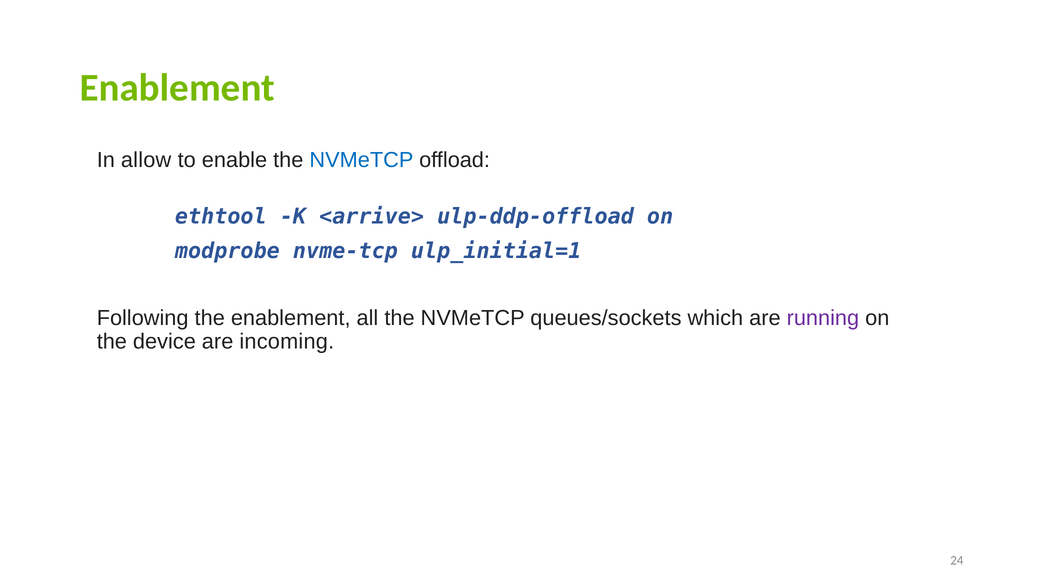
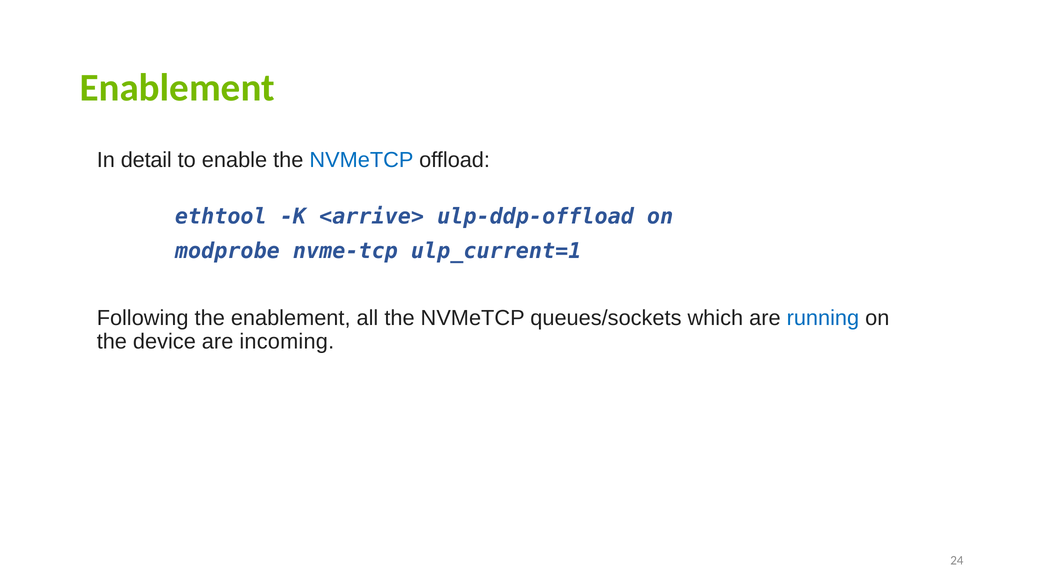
allow: allow -> detail
ulp_initial=1: ulp_initial=1 -> ulp_current=1
running colour: purple -> blue
